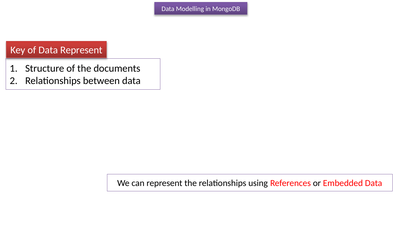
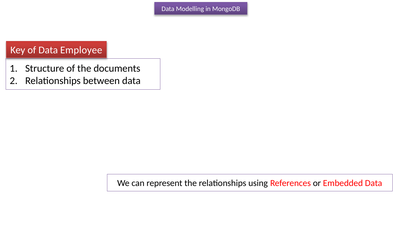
Data Represent: Represent -> Employee
